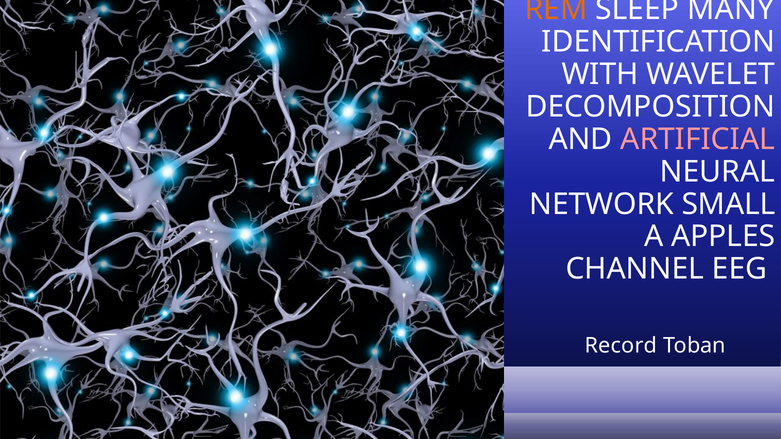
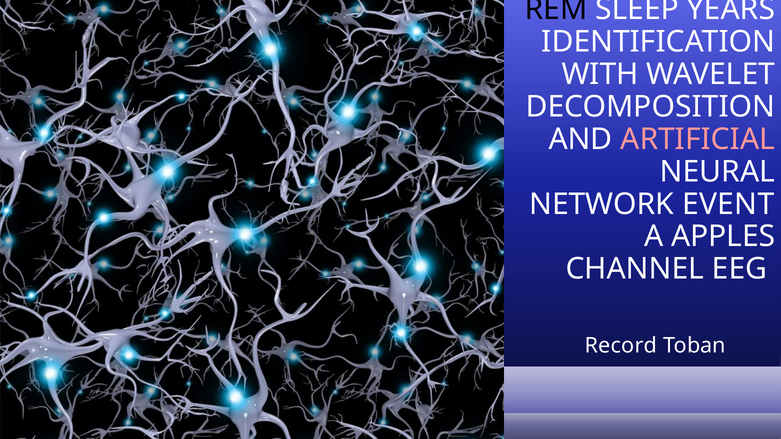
REM colour: orange -> black
MANY: MANY -> YEARS
SMALL: SMALL -> EVENT
